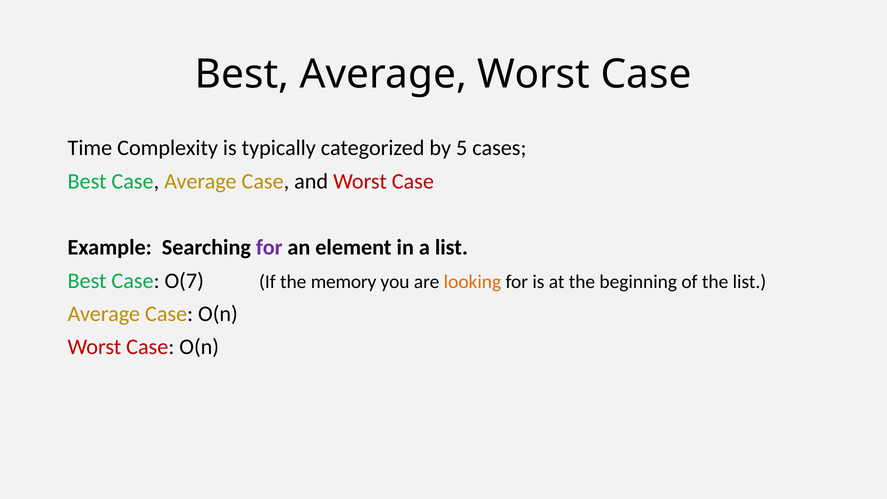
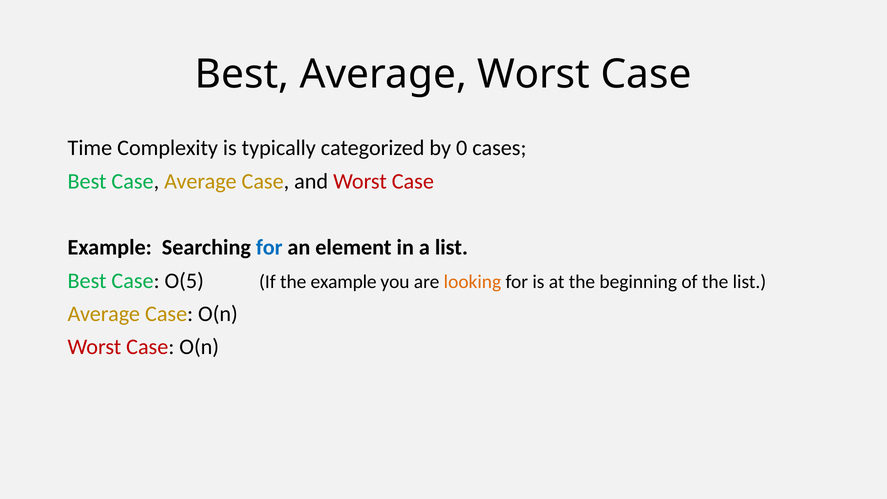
5: 5 -> 0
for at (269, 248) colour: purple -> blue
O(7: O(7 -> O(5
the memory: memory -> example
